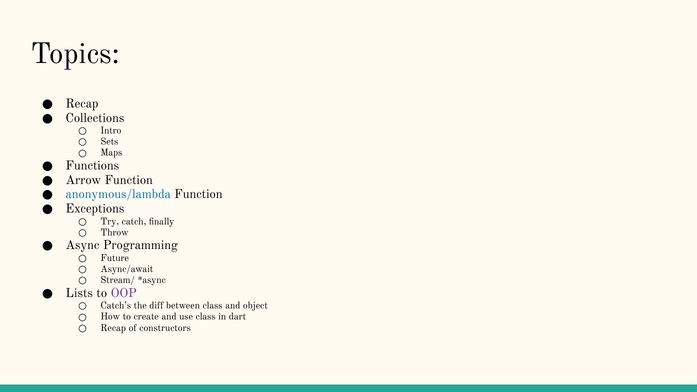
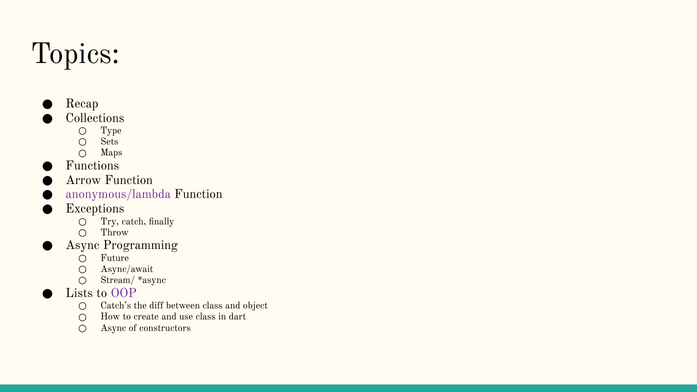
Intro: Intro -> Type
anonymous/lambda colour: blue -> purple
Recap at (113, 328): Recap -> Async
